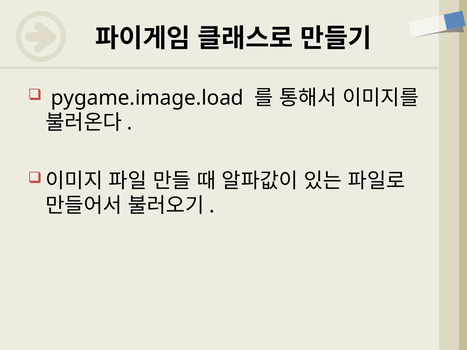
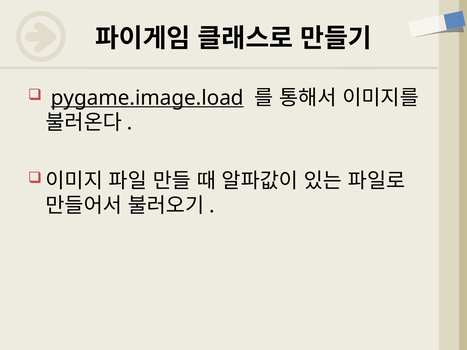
pygame.image.load underline: none -> present
